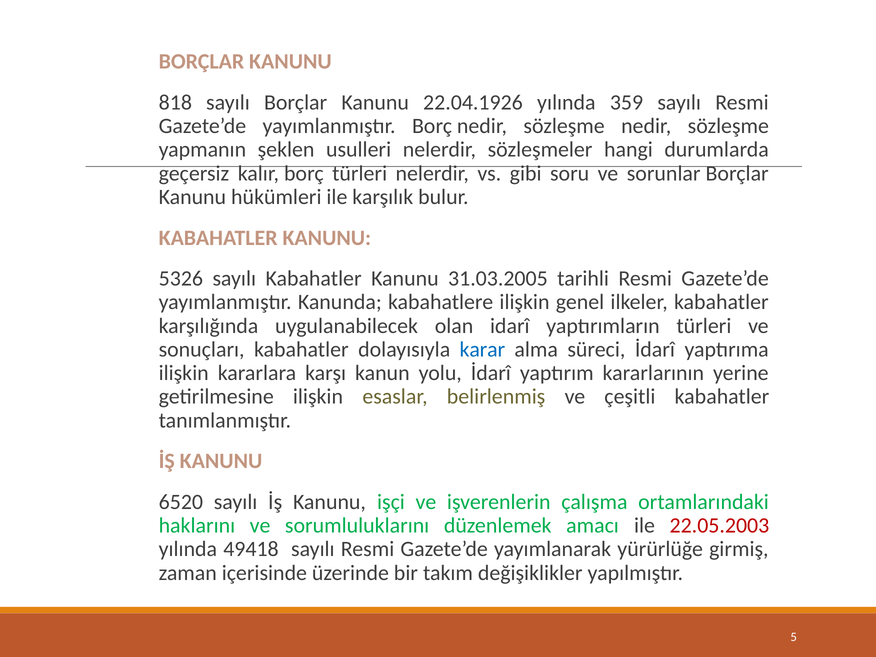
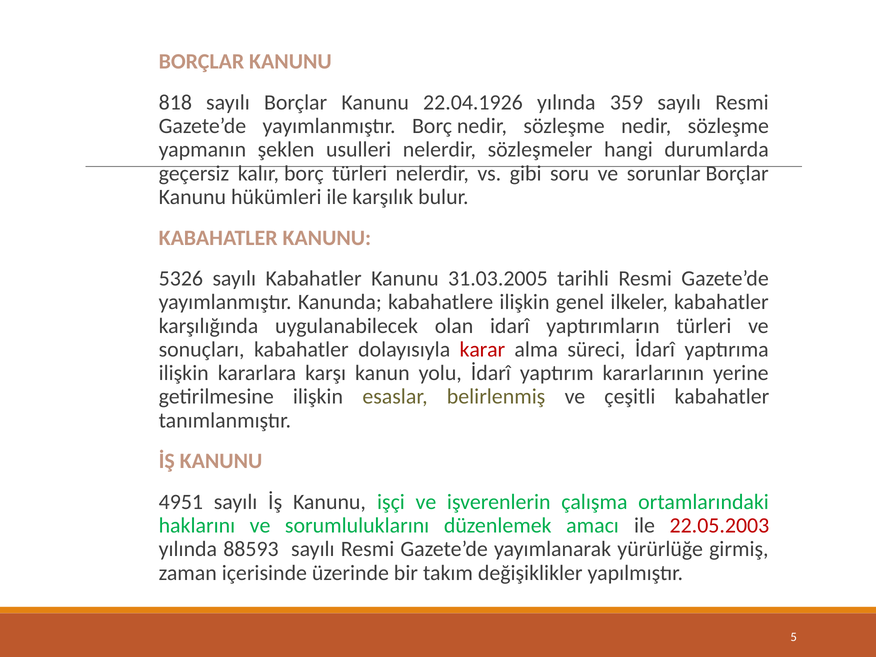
karar colour: blue -> red
6520: 6520 -> 4951
49418: 49418 -> 88593
